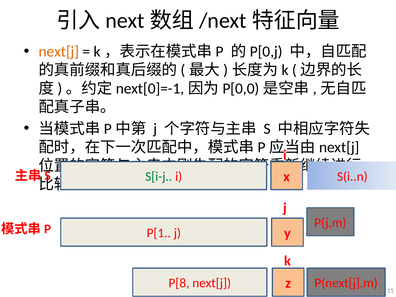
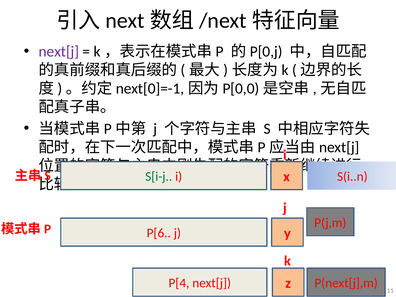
next[j at (59, 52) colour: orange -> purple
P[1: P[1 -> P[6
P[8: P[8 -> P[4
